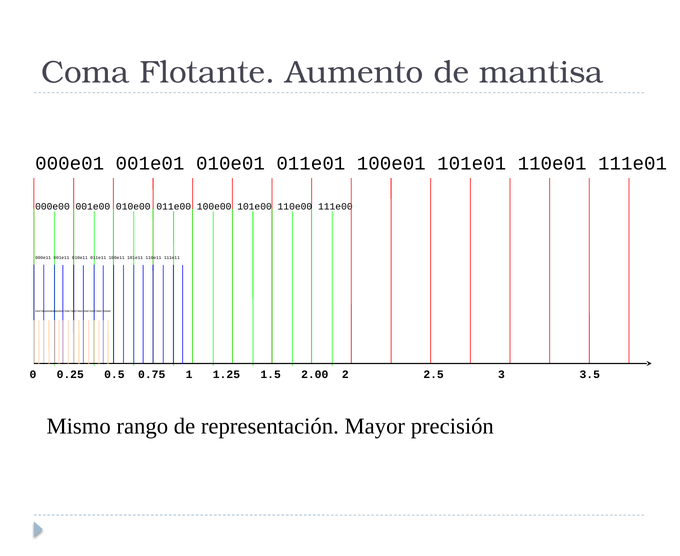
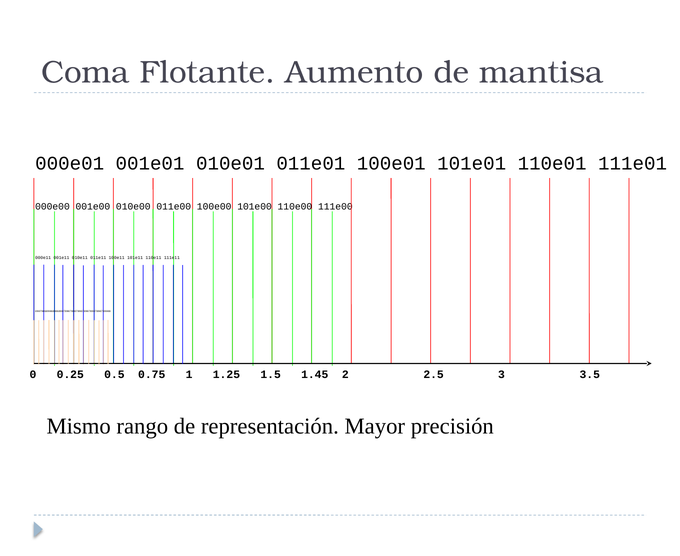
2.00: 2.00 -> 1.45
